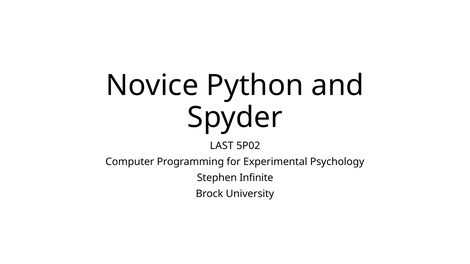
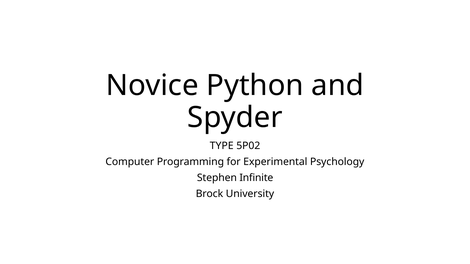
LAST: LAST -> TYPE
